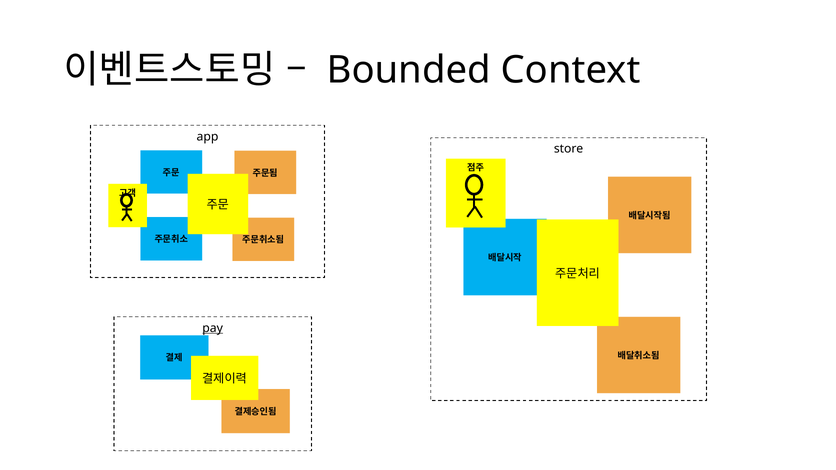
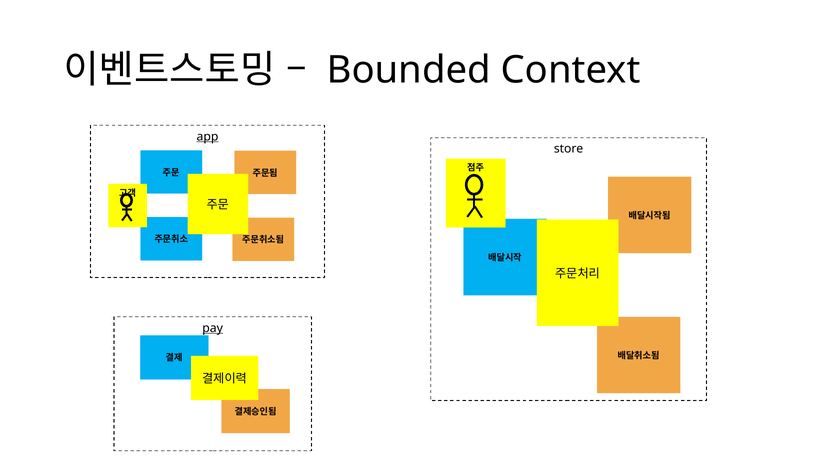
app underline: none -> present
